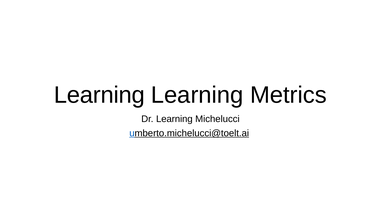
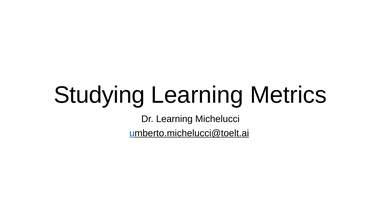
Learning at (99, 95): Learning -> Studying
